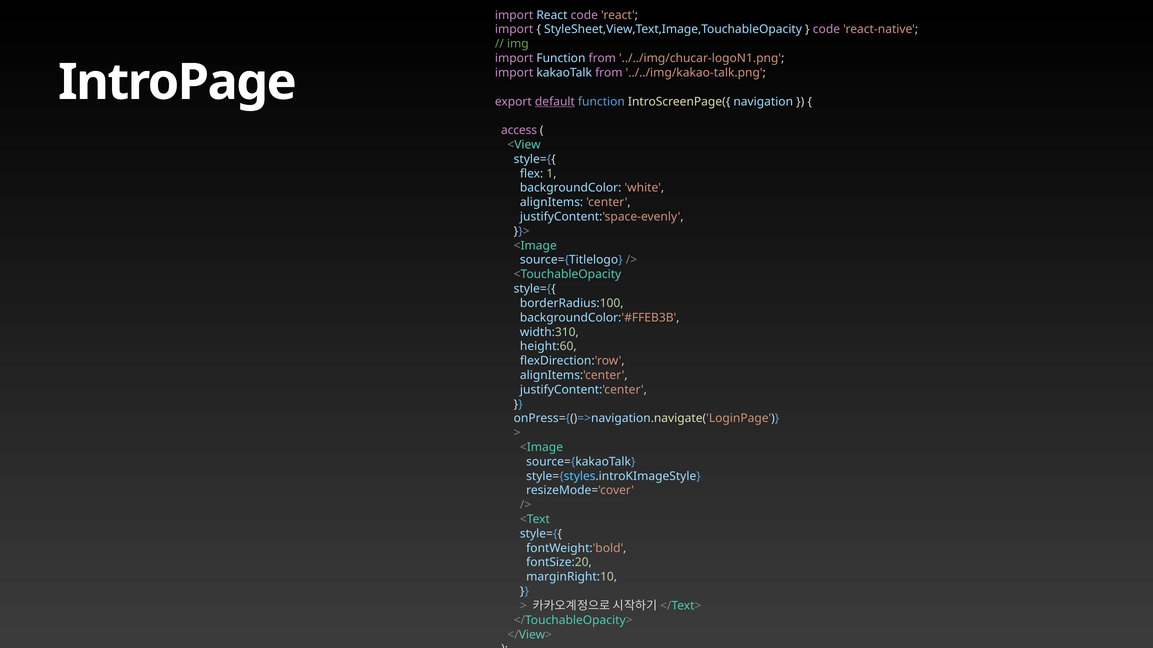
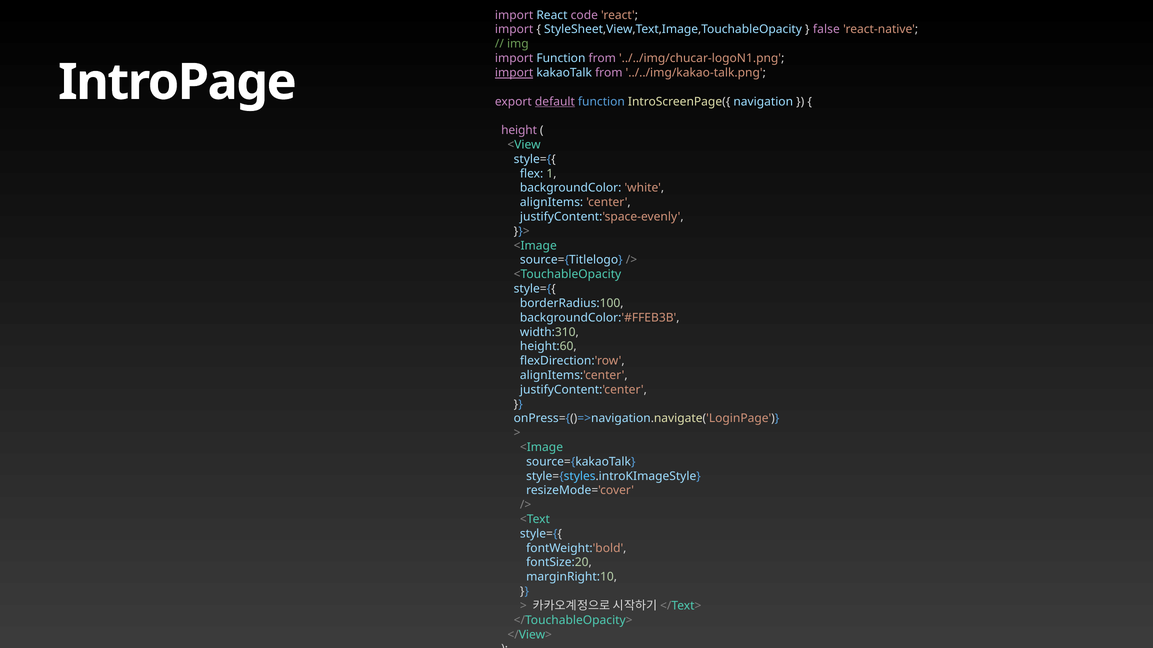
code at (826, 30): code -> false
import at (514, 73) underline: none -> present
access at (519, 130): access -> height
